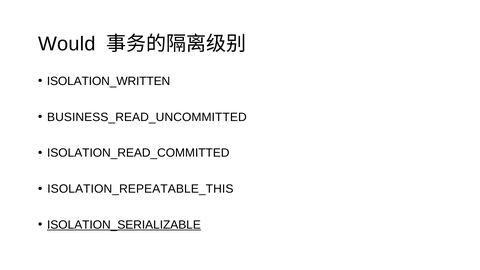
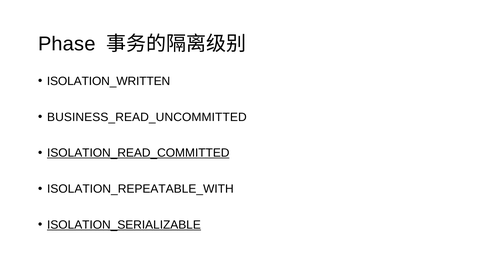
Would: Would -> Phase
ISOLATION_READ_COMMITTED underline: none -> present
ISOLATION_REPEATABLE_THIS: ISOLATION_REPEATABLE_THIS -> ISOLATION_REPEATABLE_WITH
